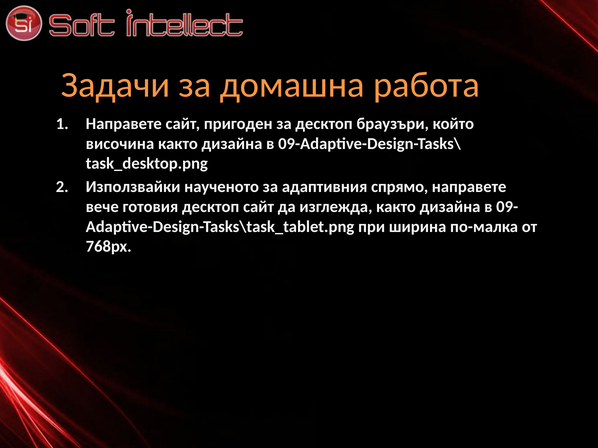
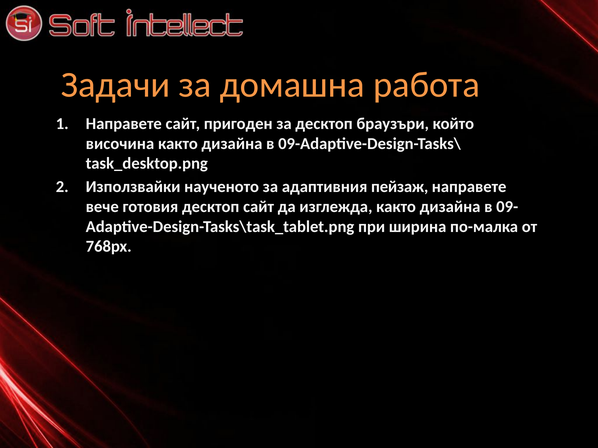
спрямо: спрямо -> пейзаж
